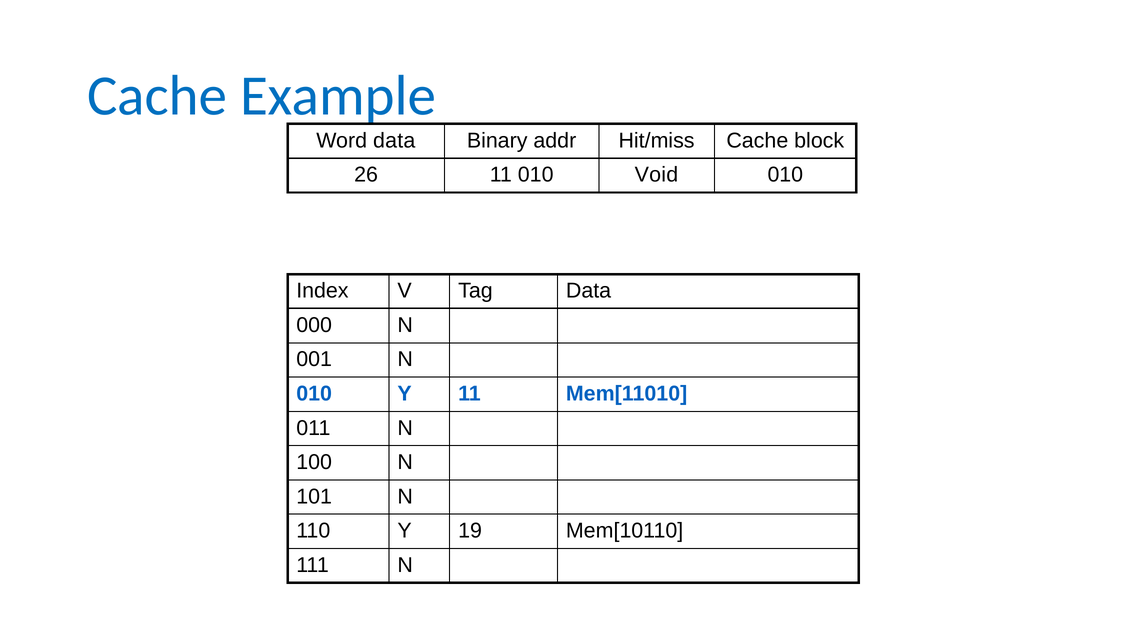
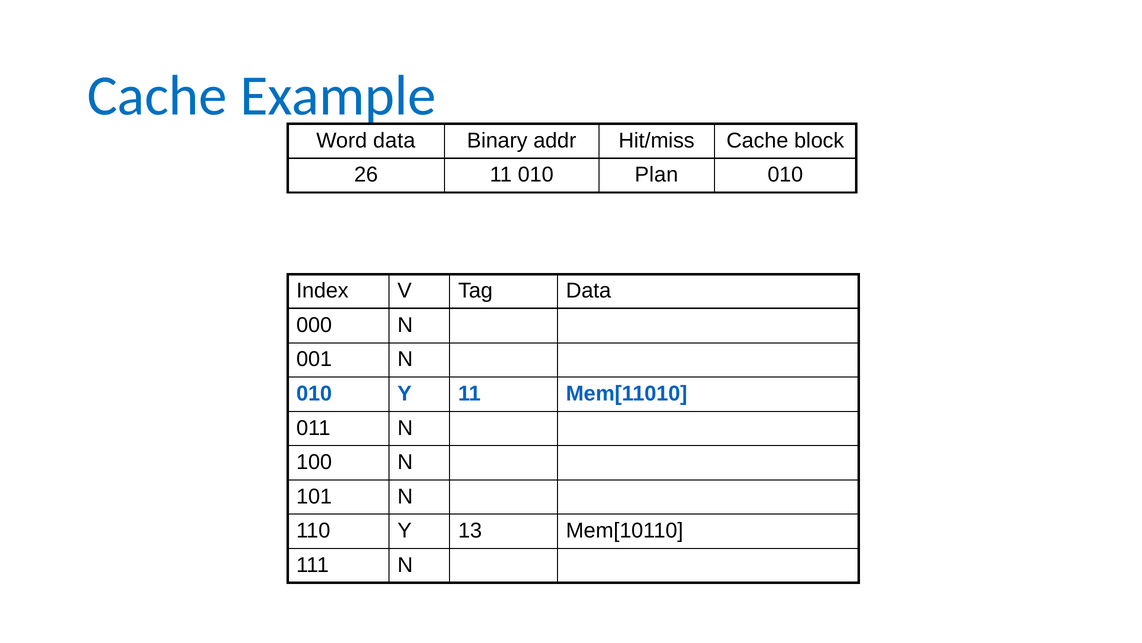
Void: Void -> Plan
19: 19 -> 13
